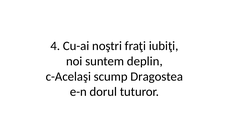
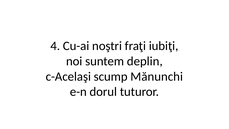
Dragostea: Dragostea -> Mănunchi
